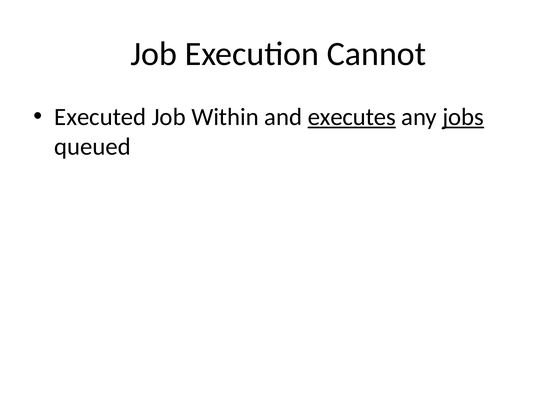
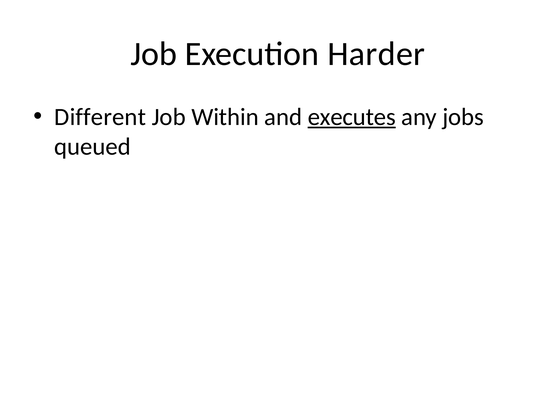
Cannot: Cannot -> Harder
Executed: Executed -> Different
jobs underline: present -> none
